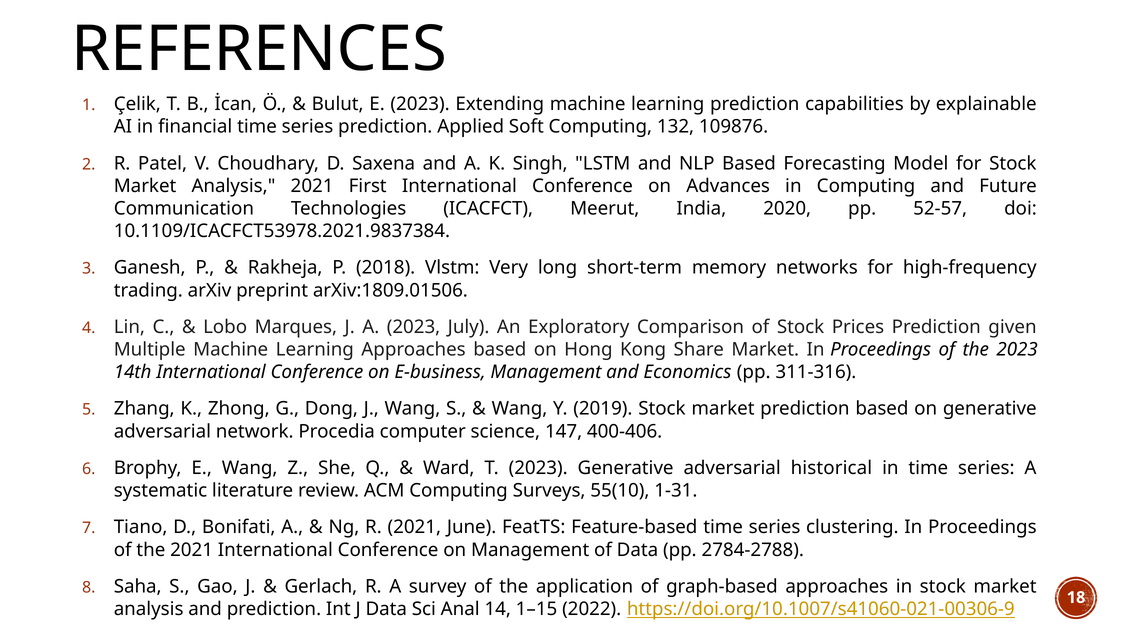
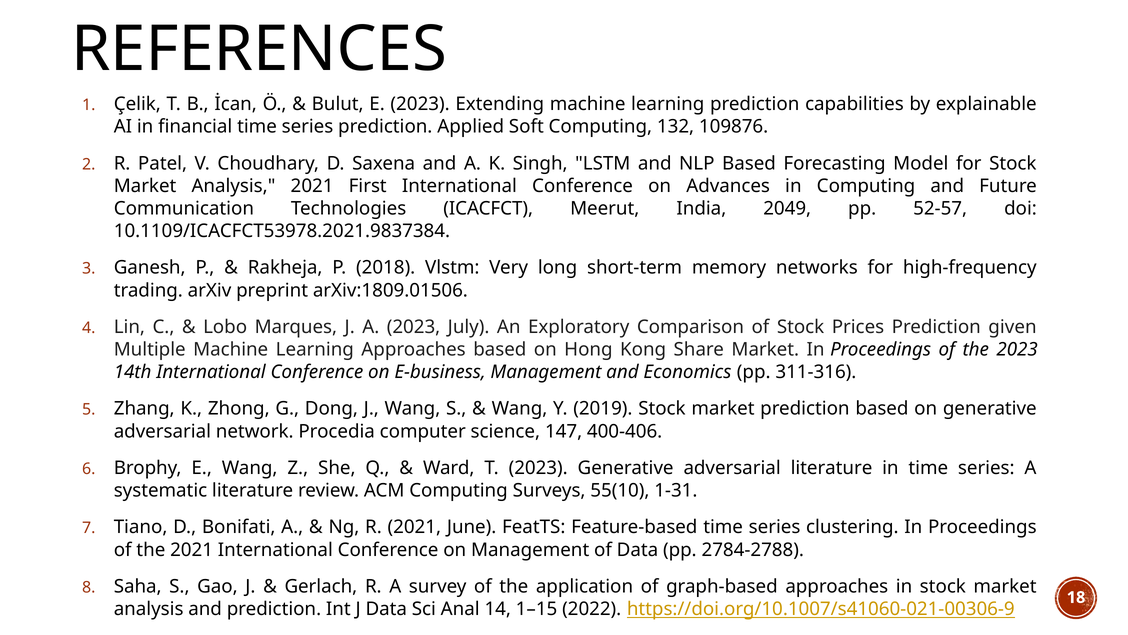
2020: 2020 -> 2049
adversarial historical: historical -> literature
